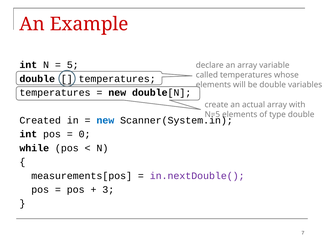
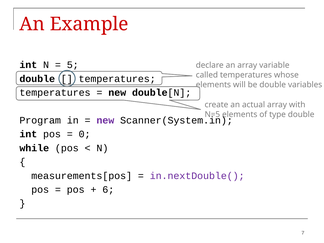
Created: Created -> Program
new at (105, 120) colour: blue -> purple
3: 3 -> 6
